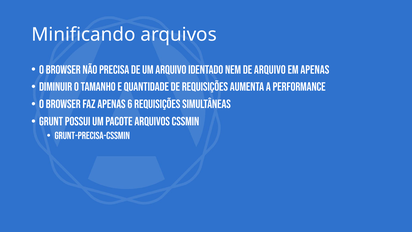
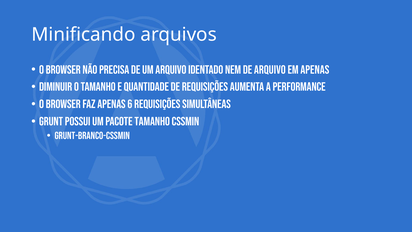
pacote arquivos: arquivos -> tamanho
Grunt-precisa-cssmin: Grunt-precisa-cssmin -> Grunt-branco-cssmin
